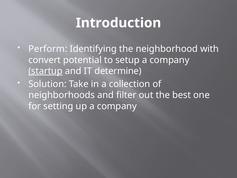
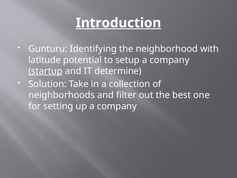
Introduction underline: none -> present
Perform: Perform -> Gunturu
convert: convert -> latitude
